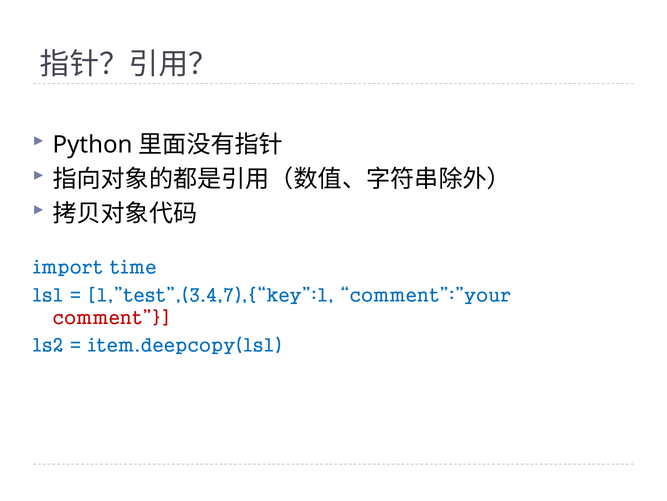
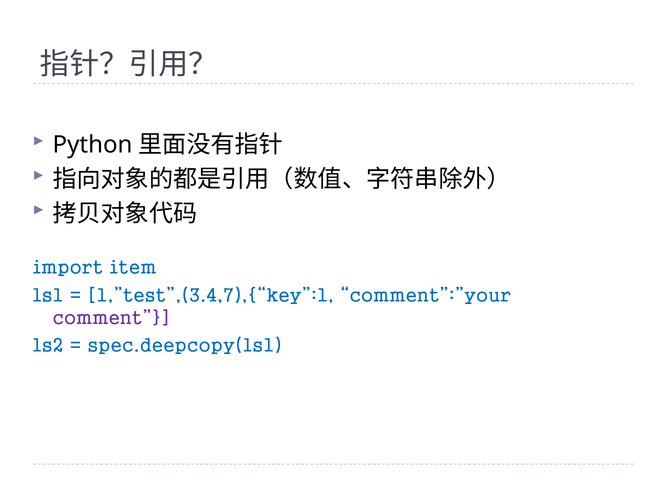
time: time -> item
comment colour: red -> purple
item.deepcopy(ls1: item.deepcopy(ls1 -> spec.deepcopy(ls1
